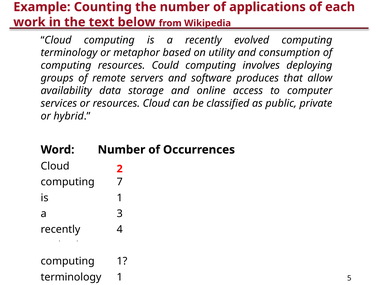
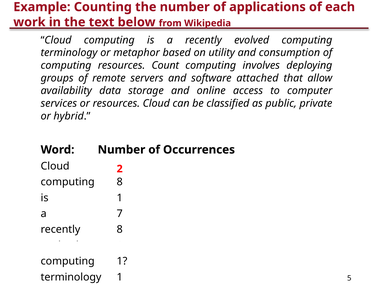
Could: Could -> Count
produces: produces -> attached
computing 7: 7 -> 8
3: 3 -> 7
recently 4: 4 -> 8
